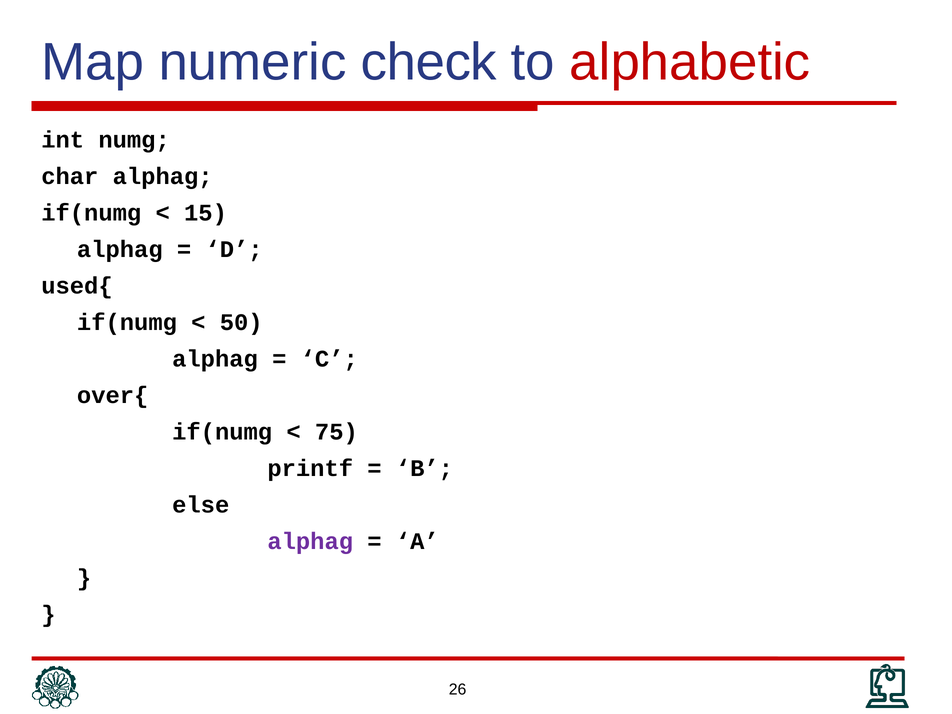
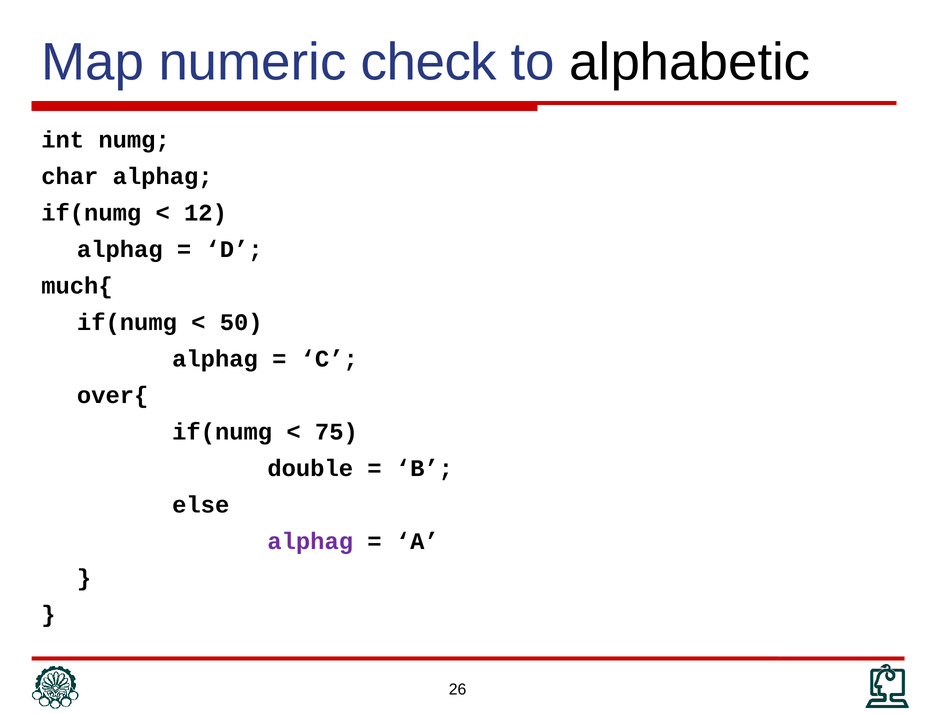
alphabetic colour: red -> black
15: 15 -> 12
used{: used{ -> much{
printf: printf -> double
